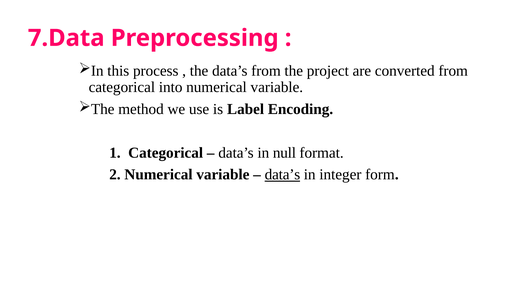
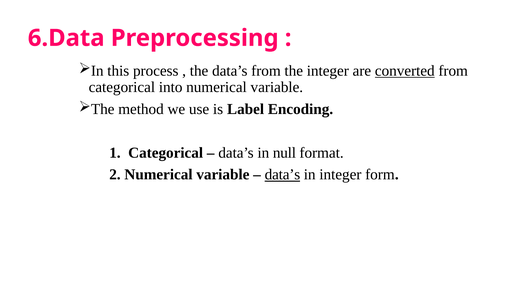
7.Data: 7.Data -> 6.Data
the project: project -> integer
converted underline: none -> present
